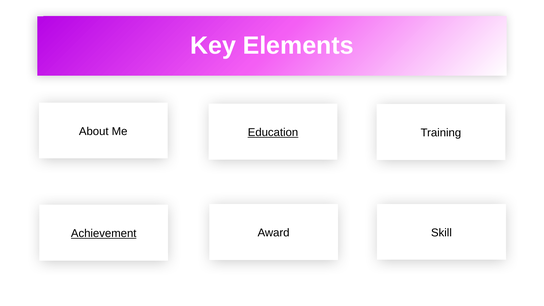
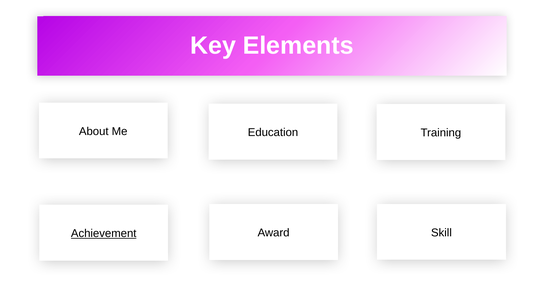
Education underline: present -> none
